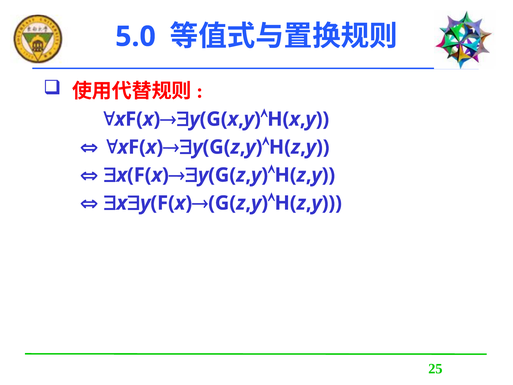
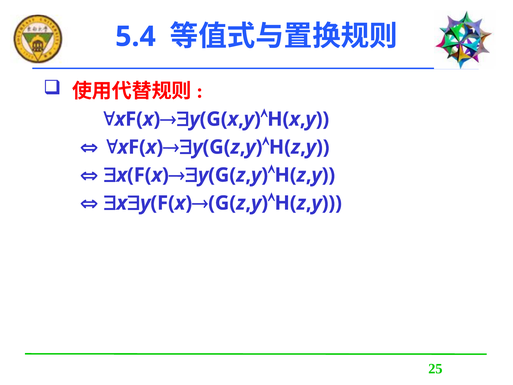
5.0: 5.0 -> 5.4
